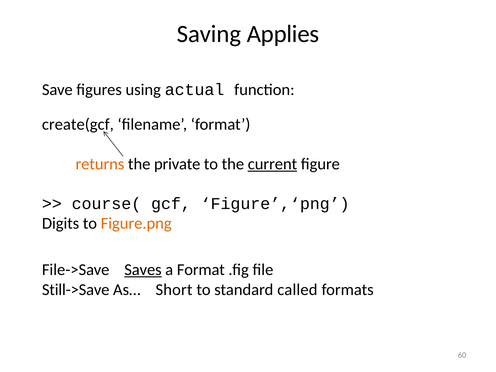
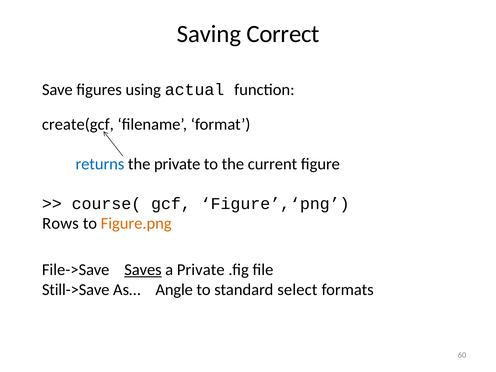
Applies: Applies -> Correct
returns colour: orange -> blue
current underline: present -> none
Digits: Digits -> Rows
a Format: Format -> Private
Short: Short -> Angle
called: called -> select
